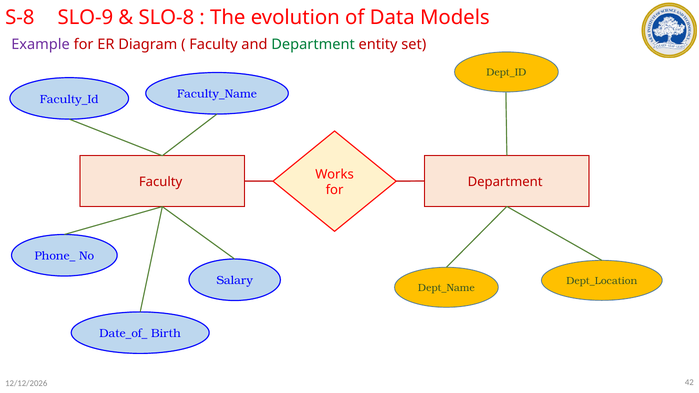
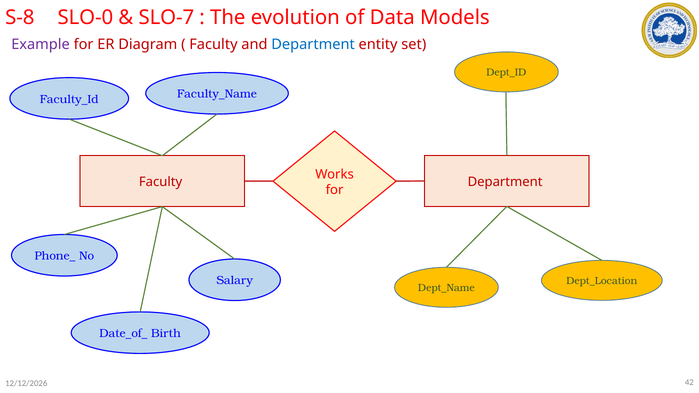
SLO-9: SLO-9 -> SLO-0
SLO-8: SLO-8 -> SLO-7
Department at (313, 45) colour: green -> blue
